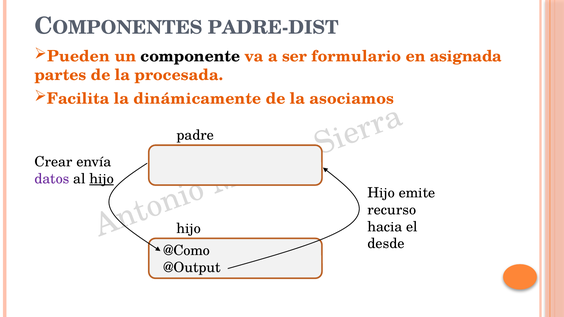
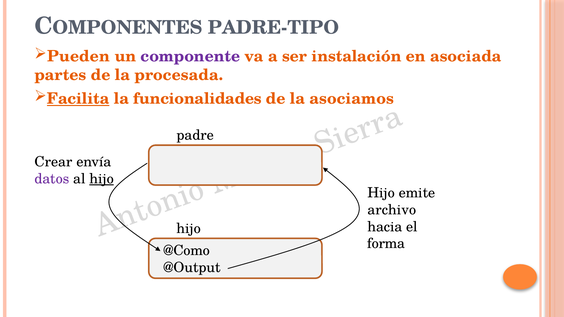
PADRE-DIST: PADRE-DIST -> PADRE-TIPO
componente colour: black -> purple
formulario: formulario -> instalación
asignada: asignada -> asociada
Facilita underline: none -> present
dinámicamente: dinámicamente -> funcionalidades
recurso: recurso -> archivo
desde: desde -> forma
